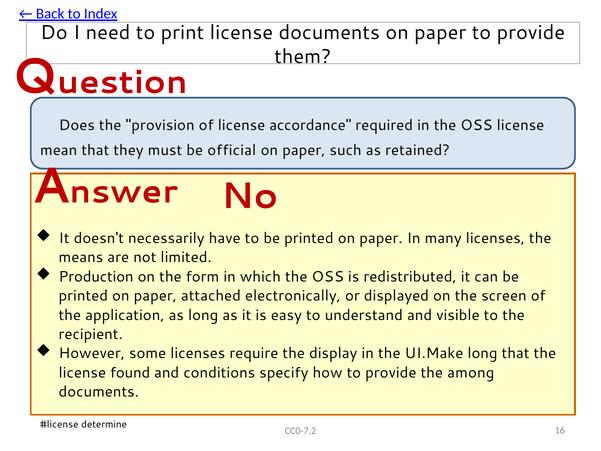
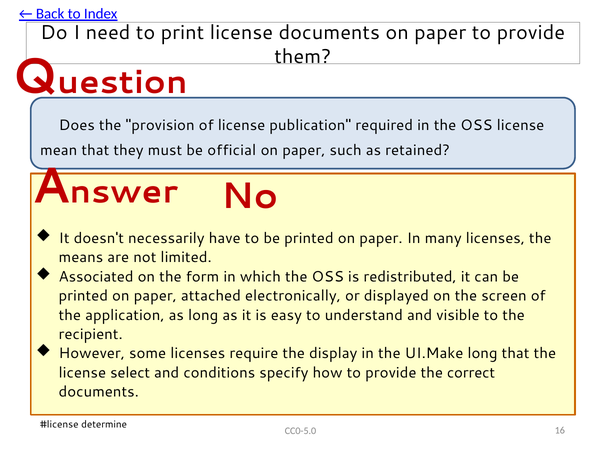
accordance: accordance -> publication
Production: Production -> Associated
found: found -> select
among: among -> correct
CC0-7.2: CC0-7.2 -> CC0-5.0
